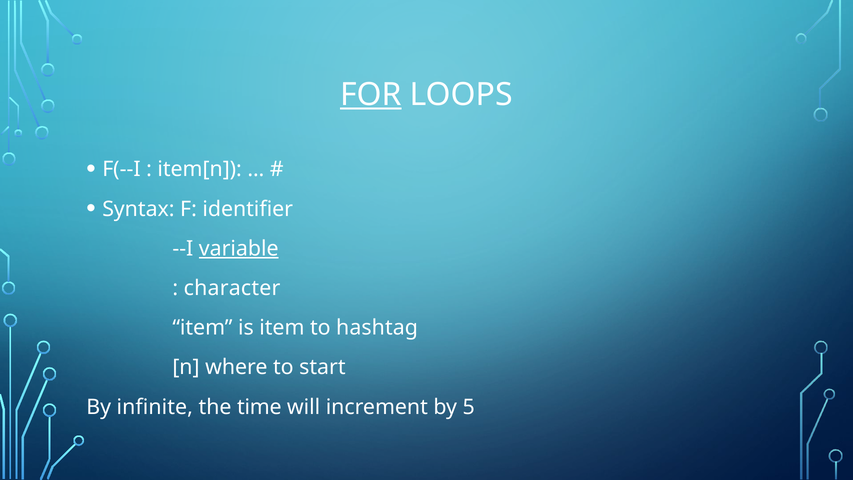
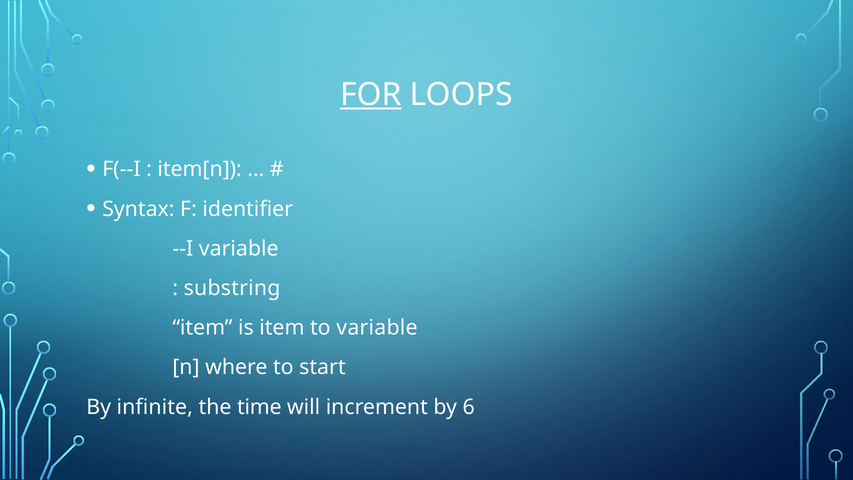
variable at (239, 249) underline: present -> none
character: character -> substring
to hashtag: hashtag -> variable
5: 5 -> 6
